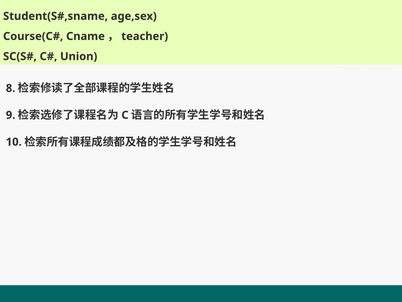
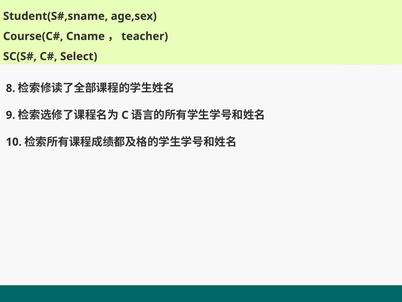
Union: Union -> Select
